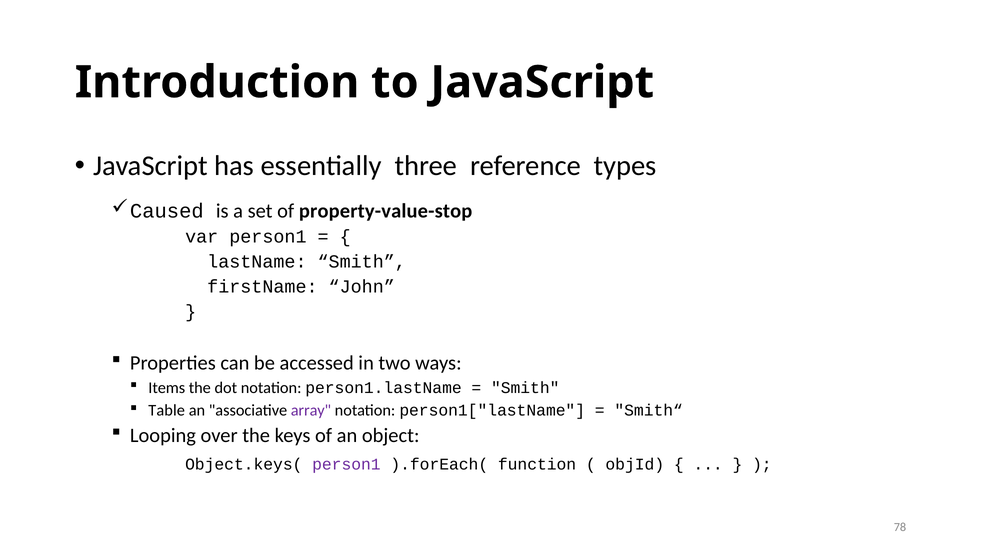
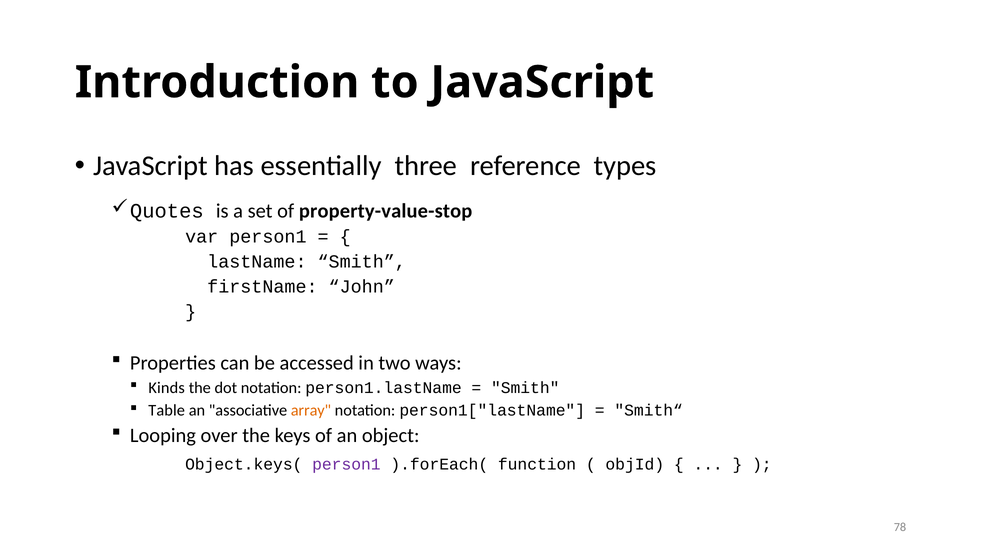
Caused: Caused -> Quotes
Items: Items -> Kinds
array colour: purple -> orange
